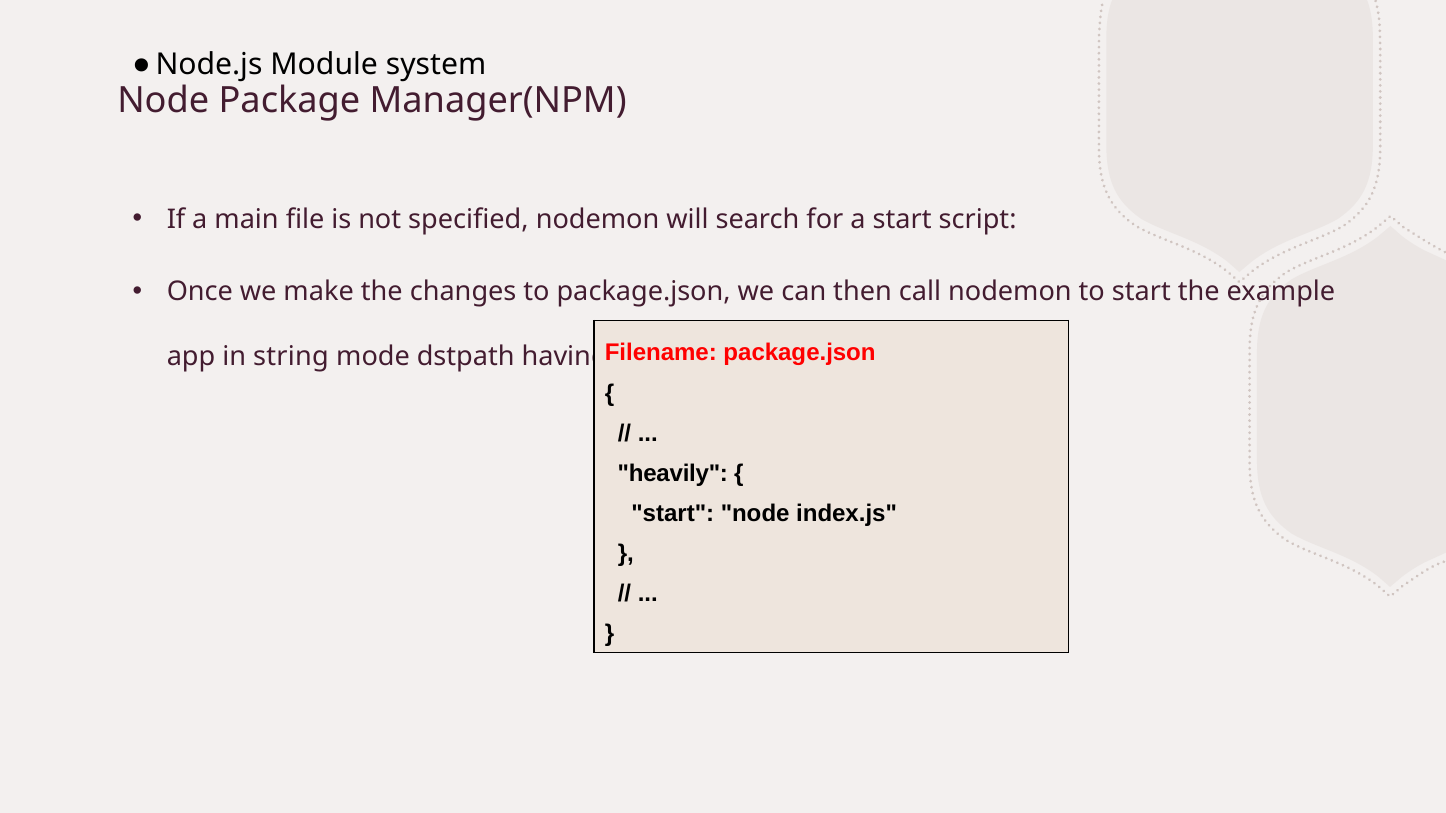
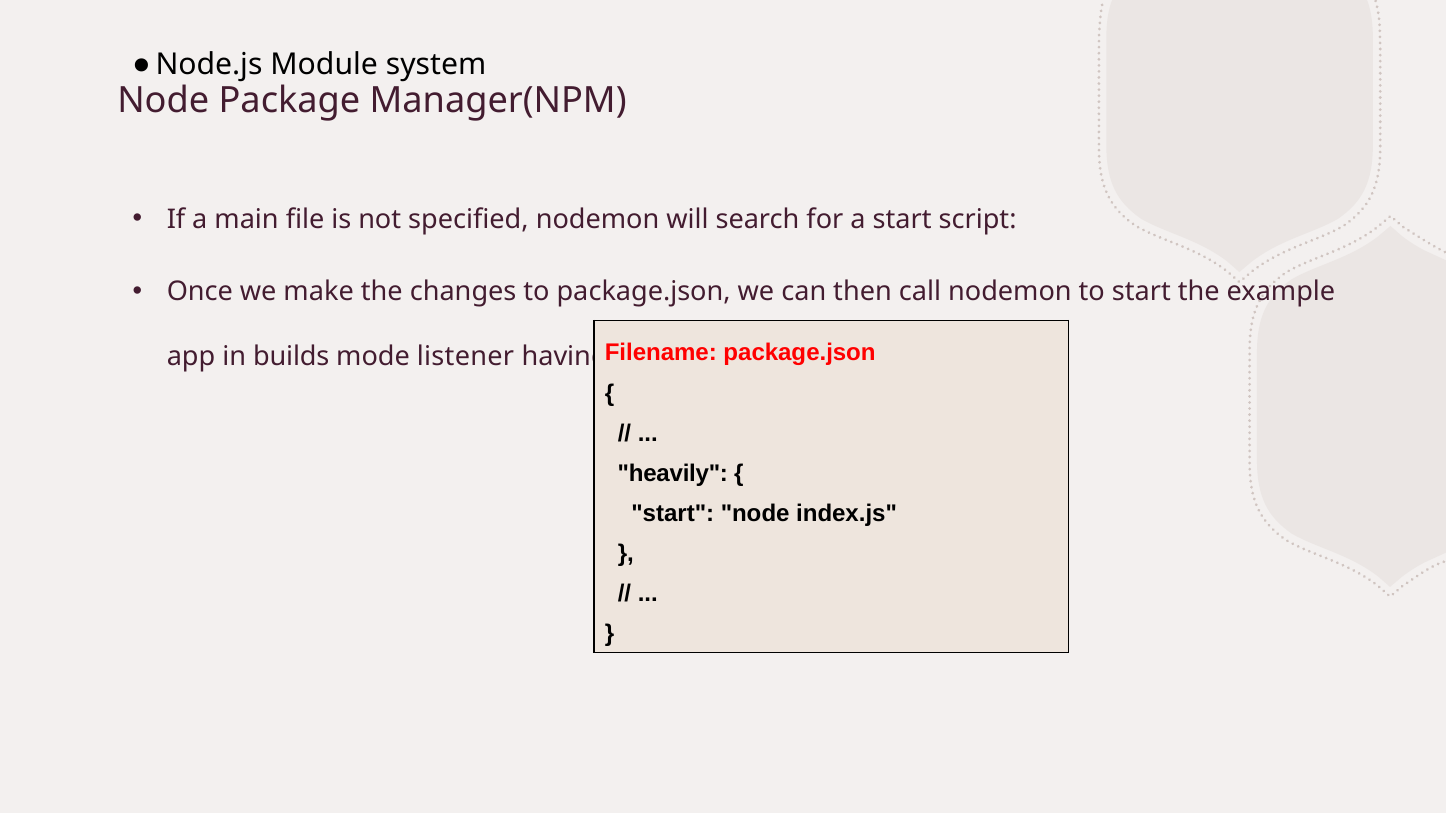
string: string -> builds
dstpath: dstpath -> listener
